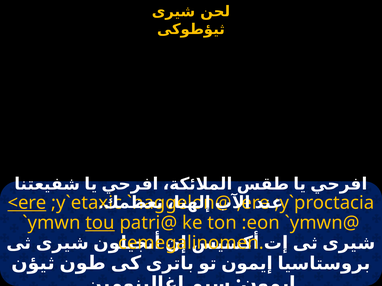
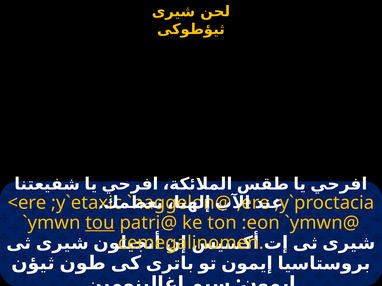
<ere underline: present -> none
